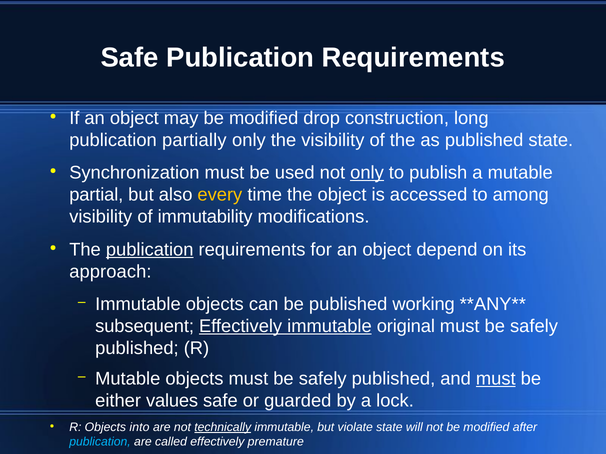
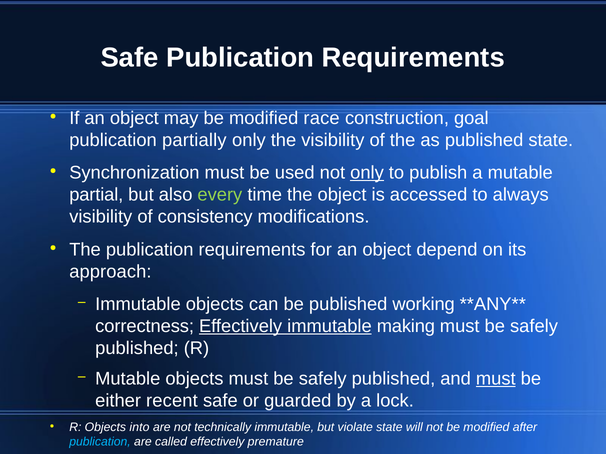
drop: drop -> race
long: long -> goal
every colour: yellow -> light green
among: among -> always
immutability: immutability -> consistency
publication at (150, 250) underline: present -> none
subsequent: subsequent -> correctness
original: original -> making
values: values -> recent
technically underline: present -> none
